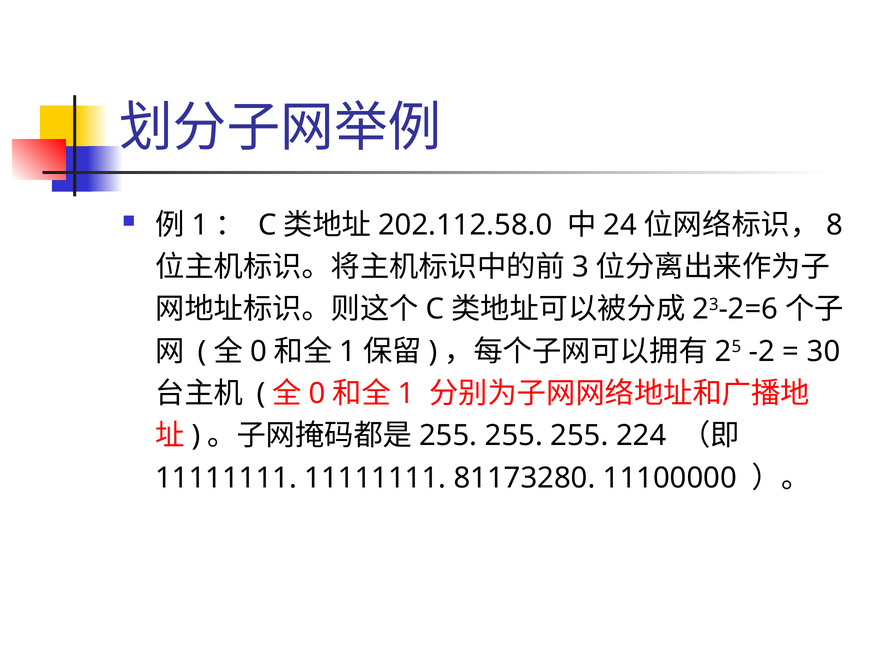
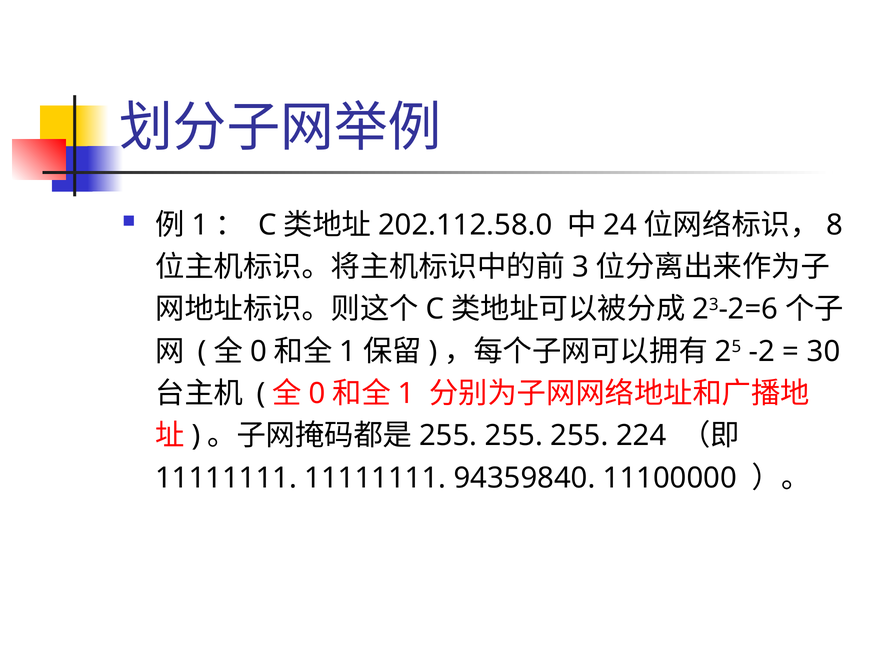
81173280: 81173280 -> 94359840
